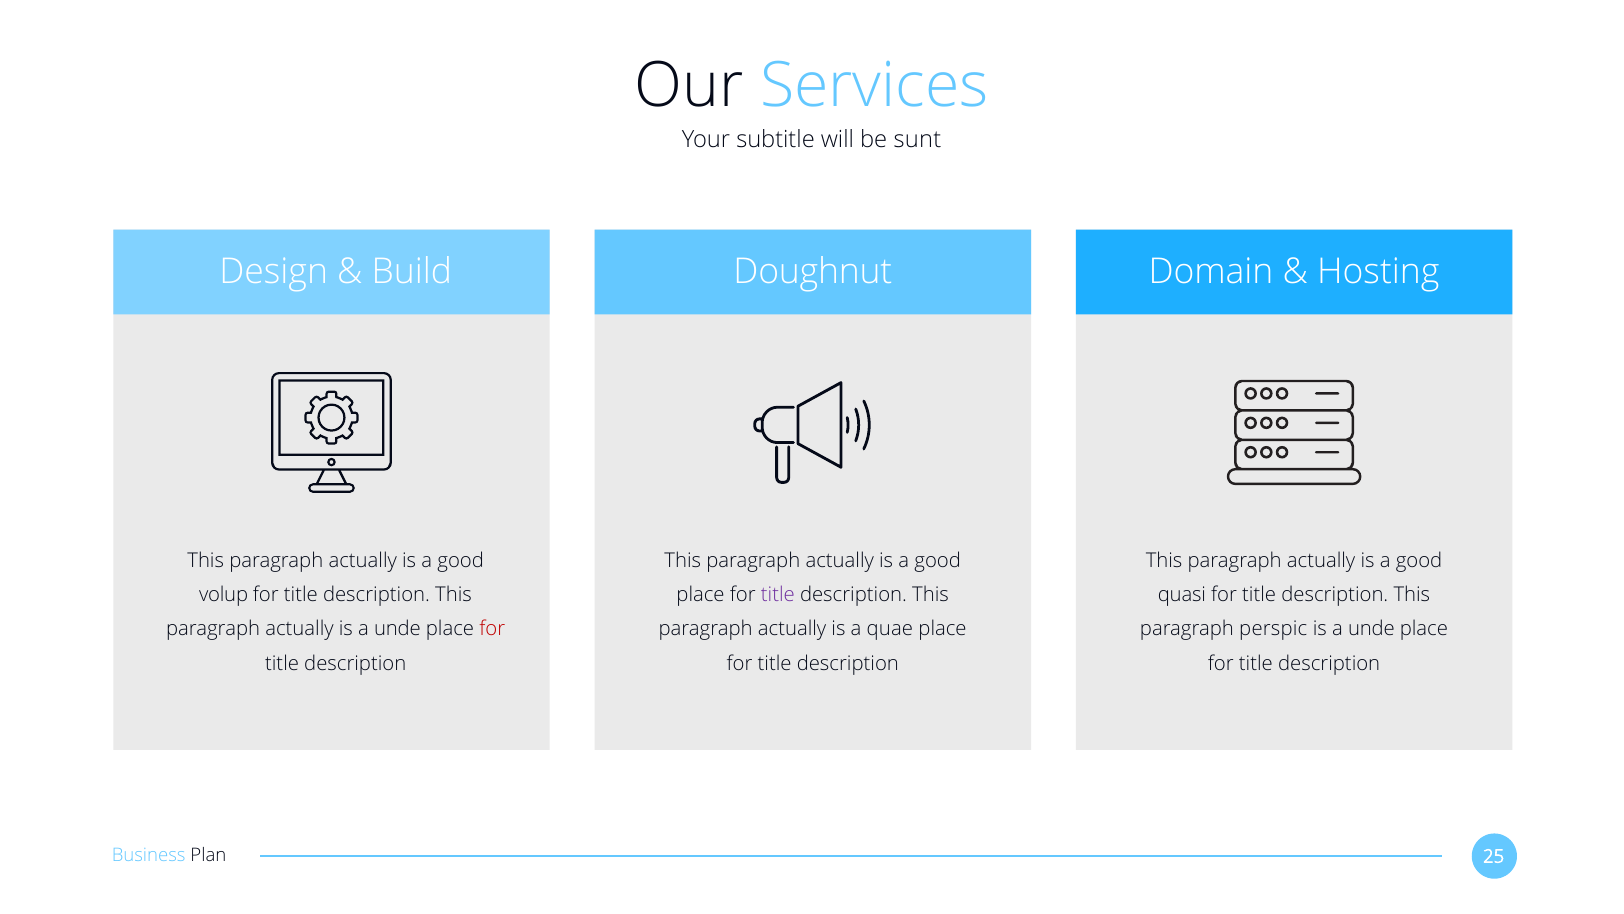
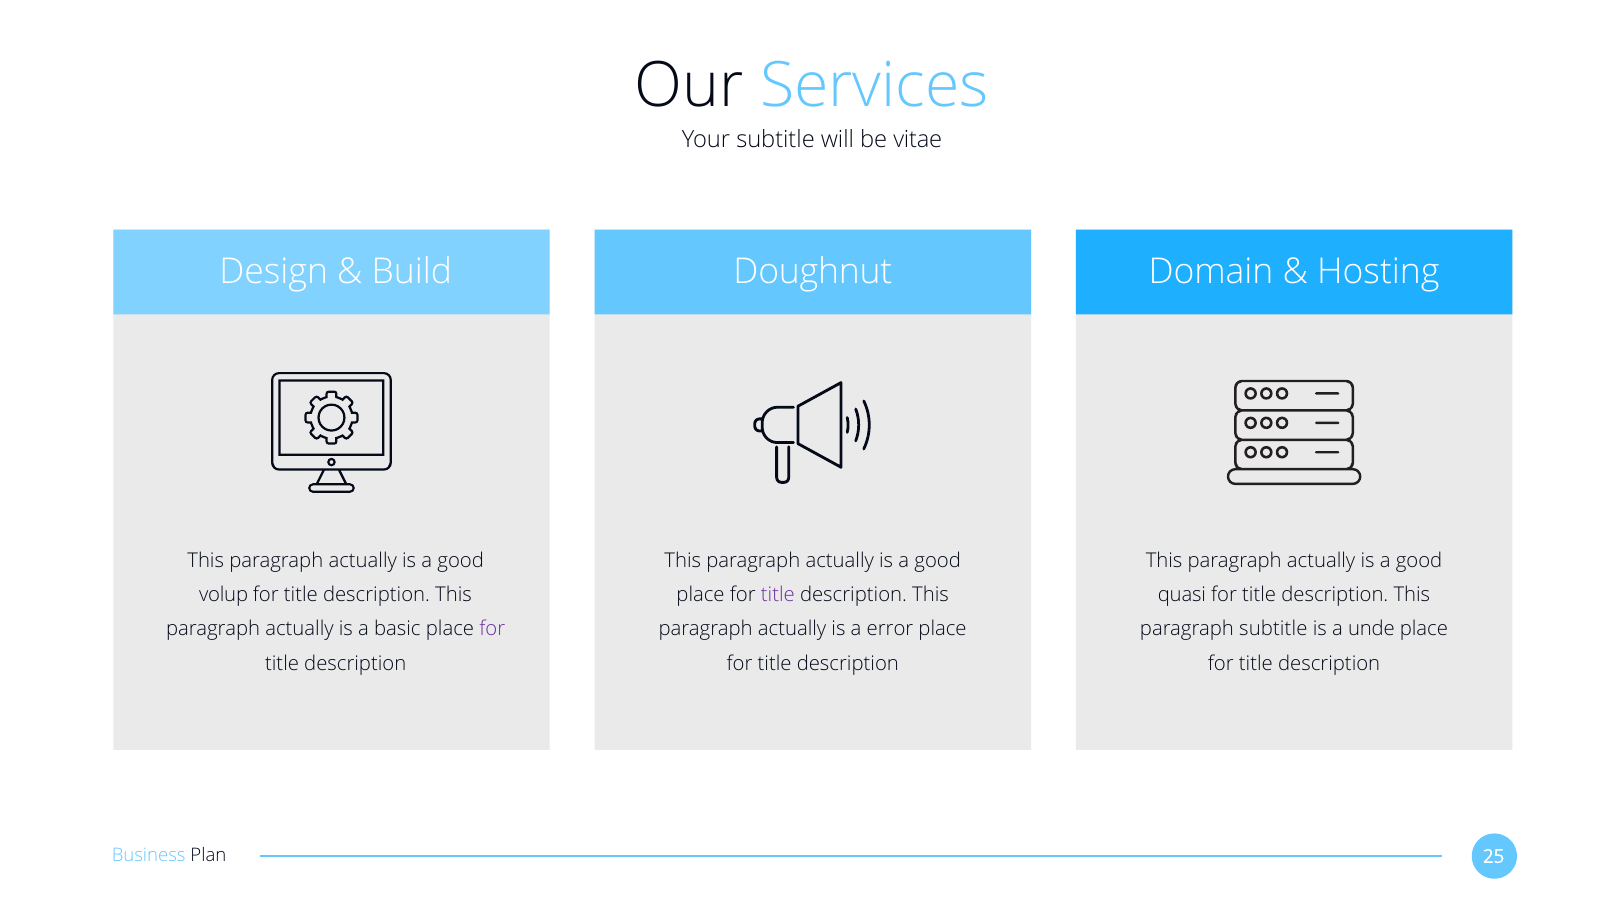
sunt: sunt -> vitae
actually is a unde: unde -> basic
for at (492, 629) colour: red -> purple
quae: quae -> error
paragraph perspic: perspic -> subtitle
